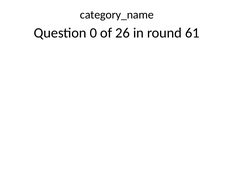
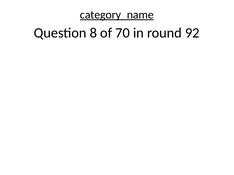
category_name underline: none -> present
0: 0 -> 8
26: 26 -> 70
61: 61 -> 92
